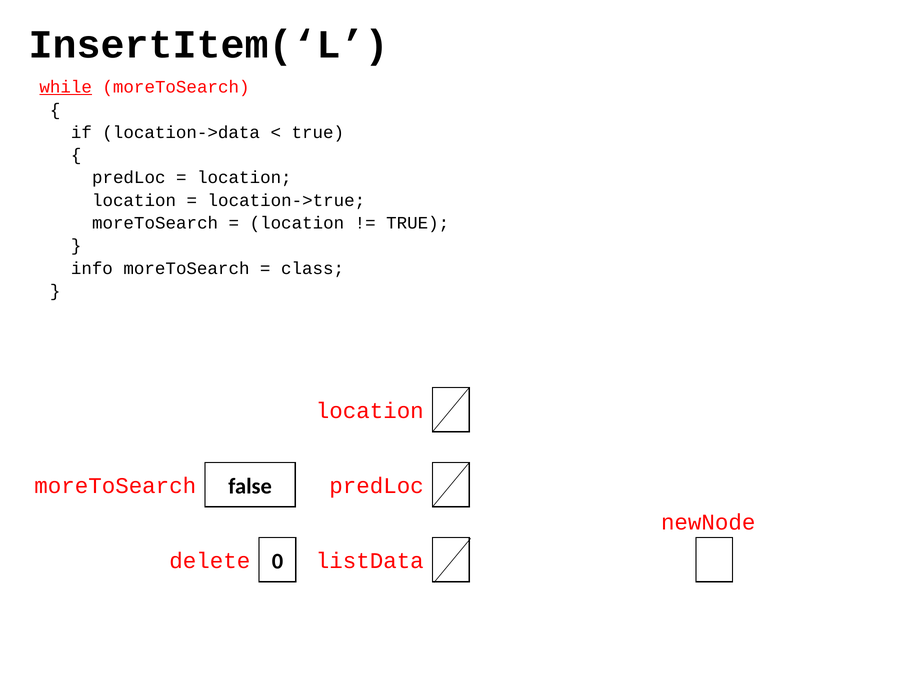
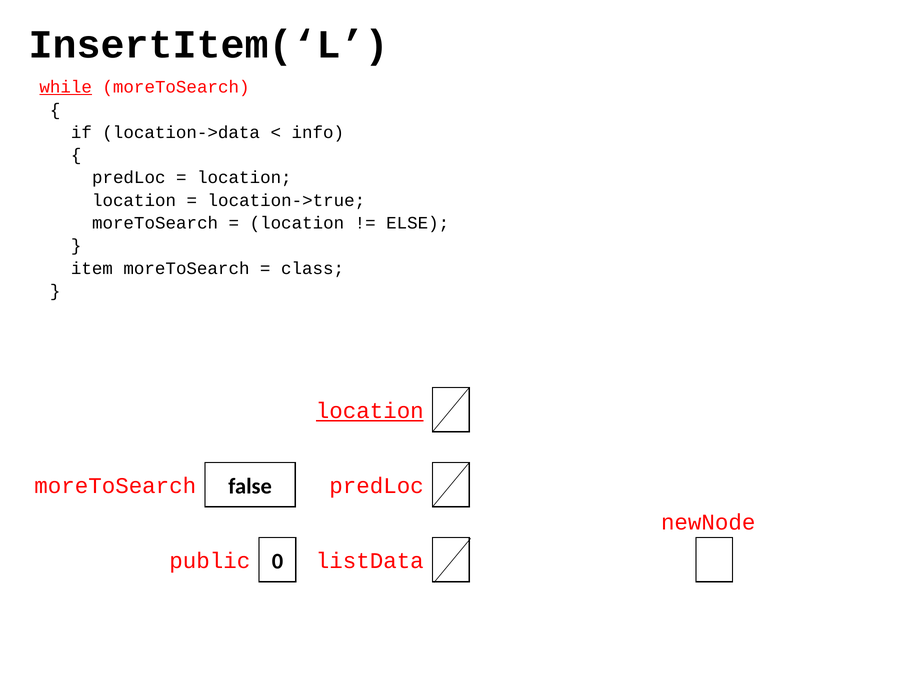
true at (318, 132): true -> info
TRUE at (418, 223): TRUE -> ELSE
info: info -> item
location at (370, 411) underline: none -> present
delete: delete -> public
